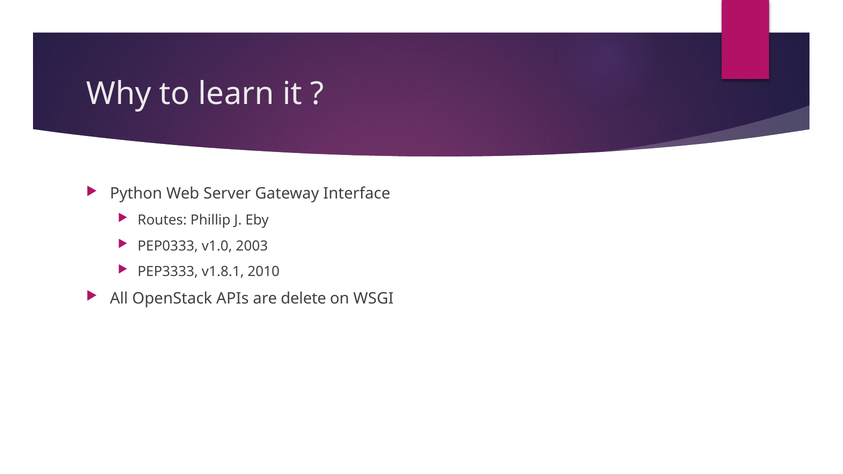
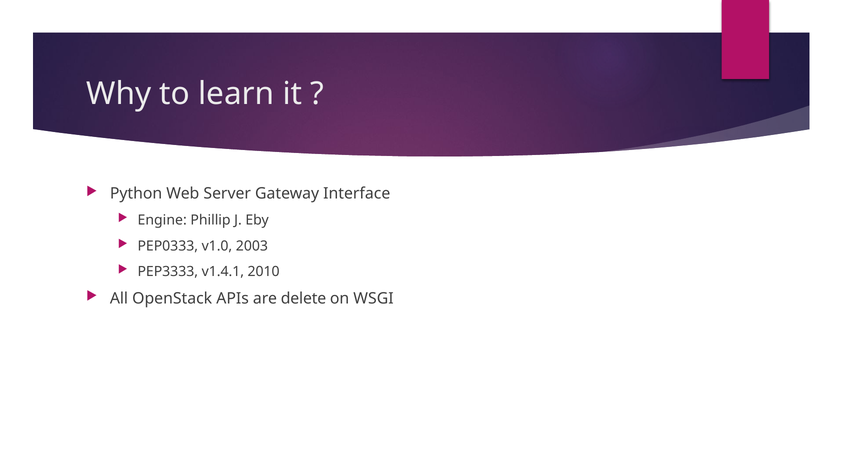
Routes: Routes -> Engine
v1.8.1: v1.8.1 -> v1.4.1
